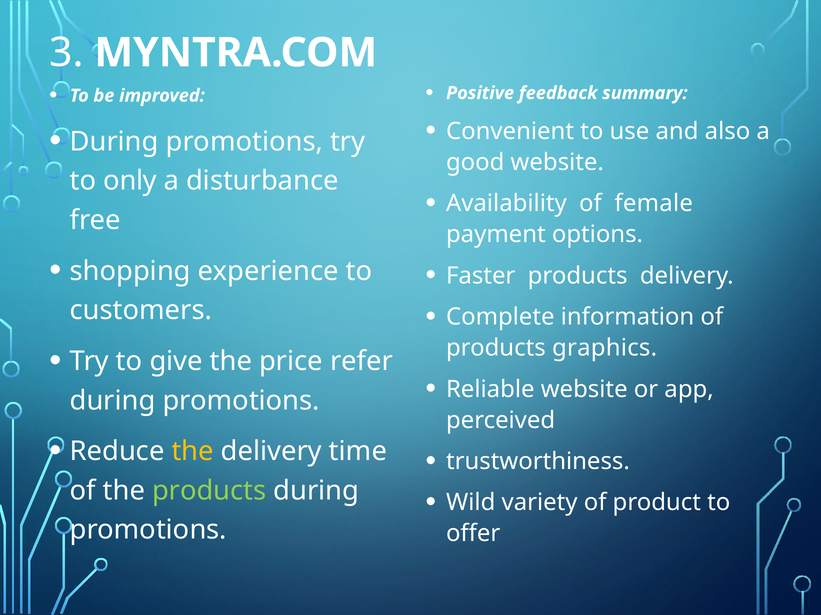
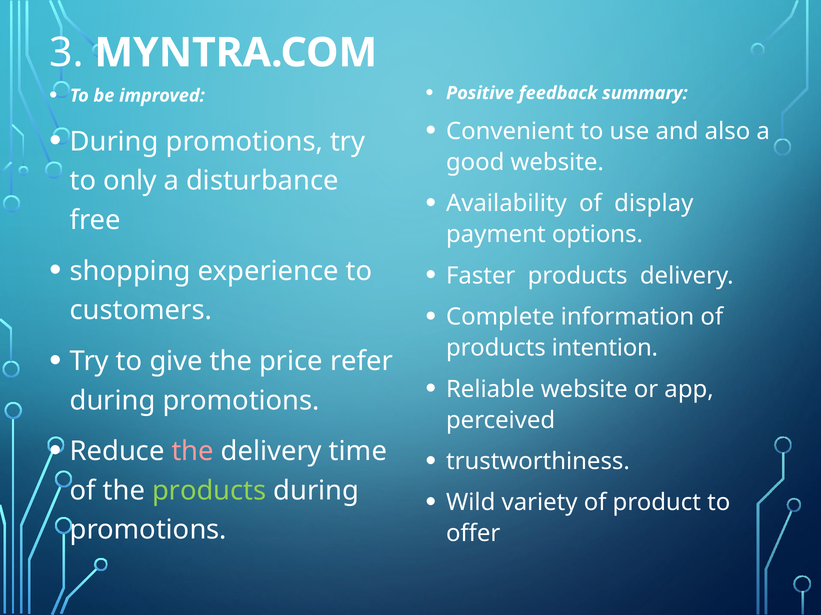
female: female -> display
graphics: graphics -> intention
the at (193, 452) colour: yellow -> pink
